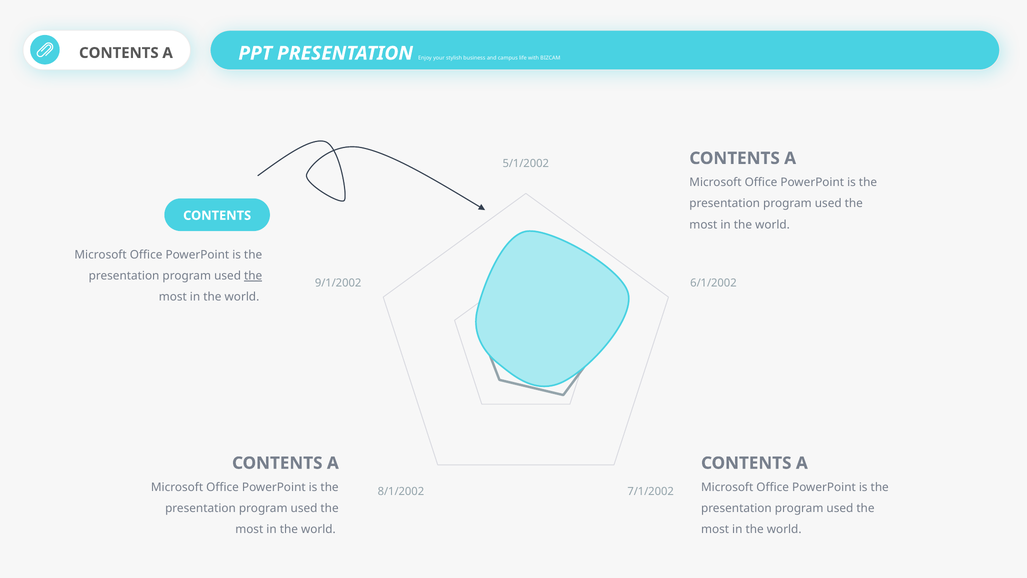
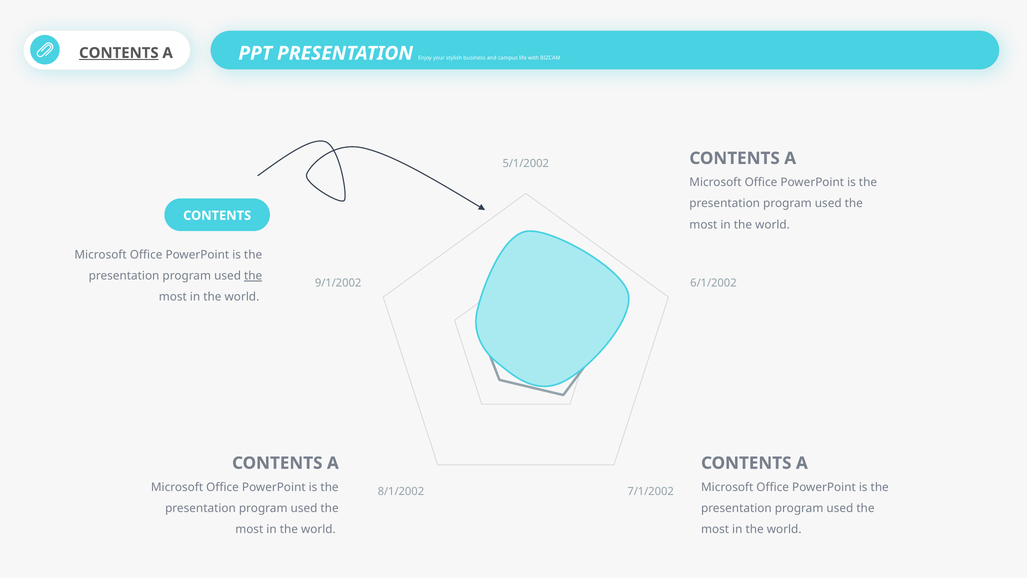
CONTENTS at (119, 53) underline: none -> present
